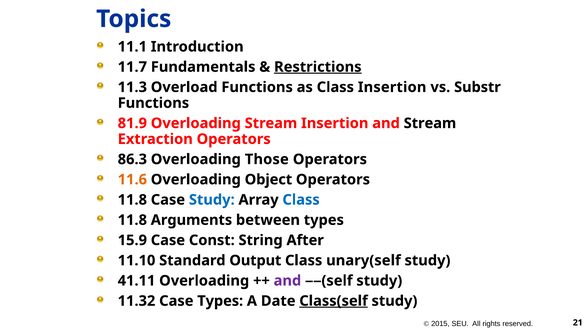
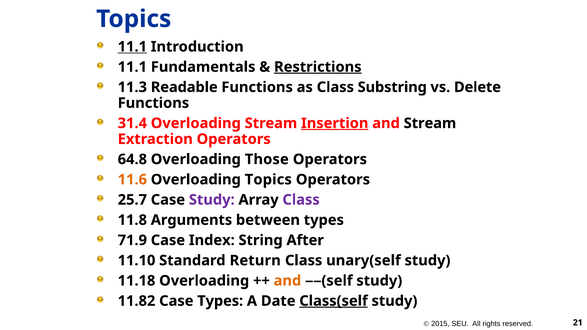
11.1 at (132, 47) underline: none -> present
11.7 at (132, 67): 11.7 -> 11.1
Overload: Overload -> Readable
Class Insertion: Insertion -> Substring
Substr: Substr -> Delete
81.9: 81.9 -> 31.4
Insertion at (335, 123) underline: none -> present
86.3: 86.3 -> 64.8
Overloading Object: Object -> Topics
11.8 at (132, 200): 11.8 -> 25.7
Study at (212, 200) colour: blue -> purple
Class at (301, 200) colour: blue -> purple
15.9: 15.9 -> 71.9
Const: Const -> Index
Output: Output -> Return
41.11: 41.11 -> 11.18
and at (287, 281) colour: purple -> orange
11.32: 11.32 -> 11.82
